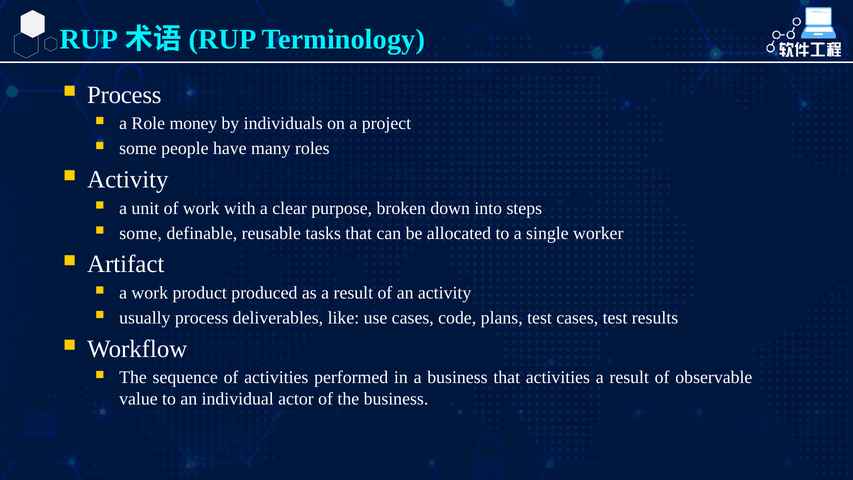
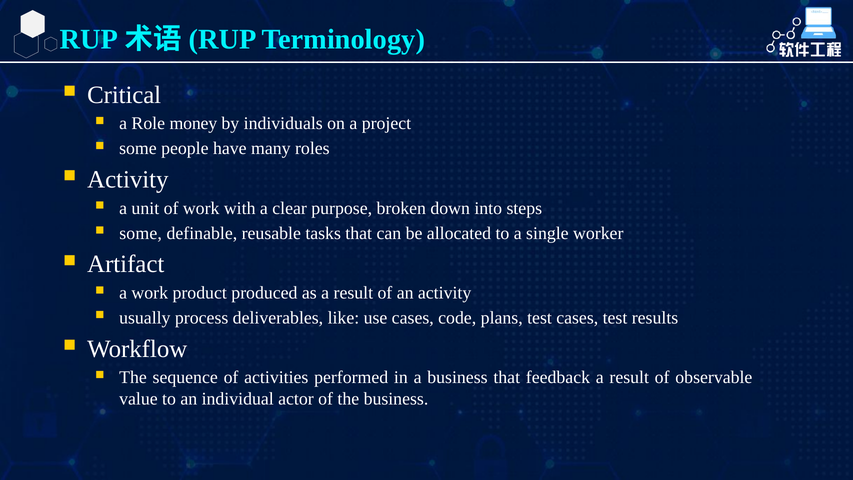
Process at (124, 95): Process -> Critical
that activities: activities -> feedback
